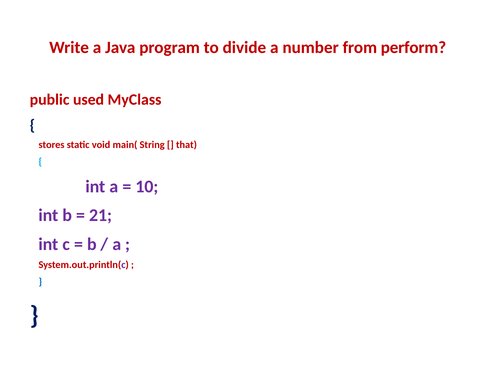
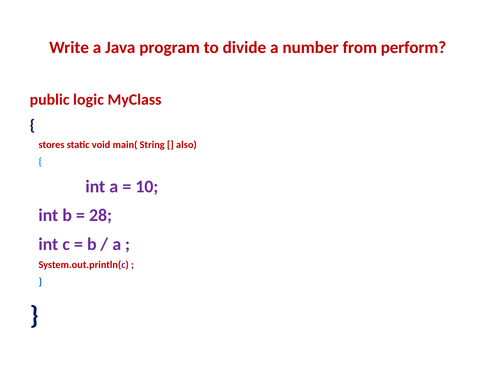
used: used -> logic
that: that -> also
21: 21 -> 28
